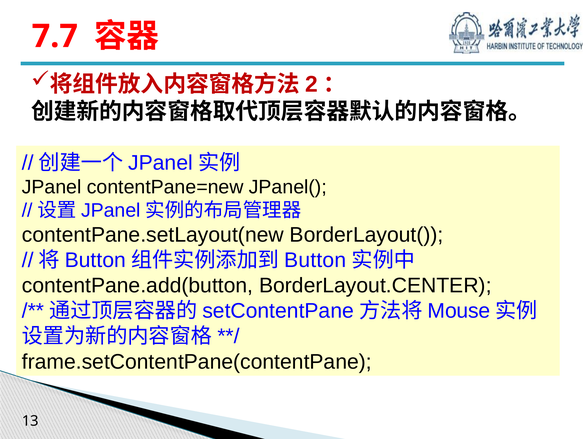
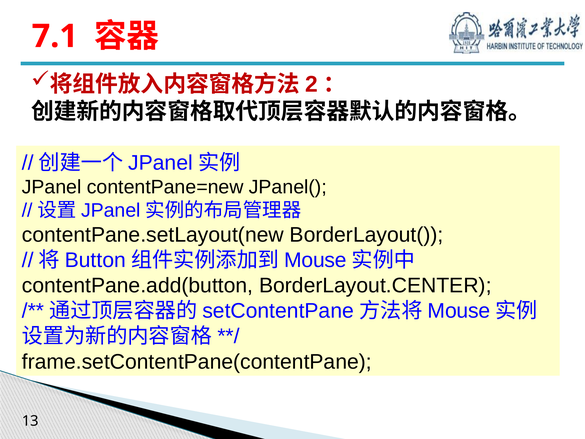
7.7: 7.7 -> 7.1
Button at (315, 260): Button -> Mouse
